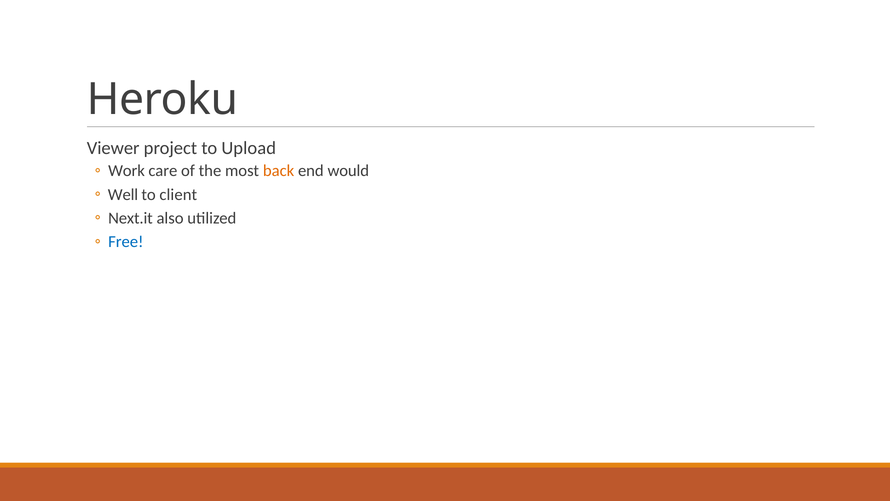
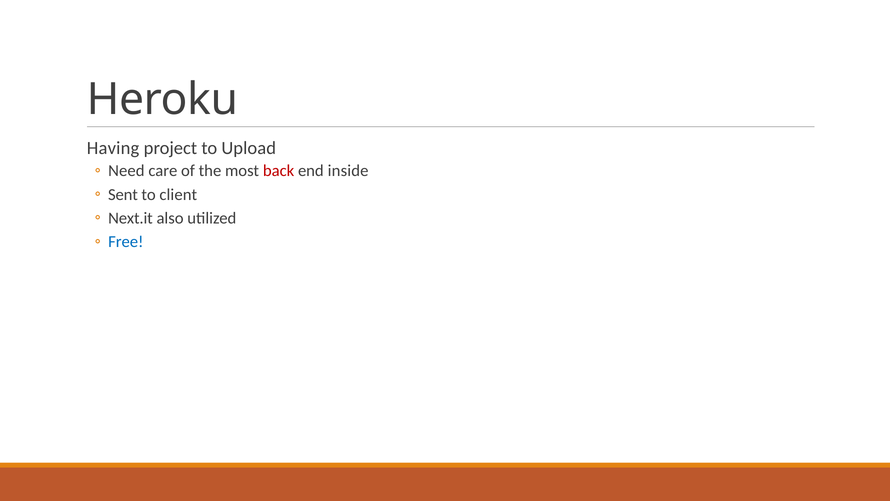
Viewer: Viewer -> Having
Work: Work -> Need
back colour: orange -> red
would: would -> inside
Well: Well -> Sent
